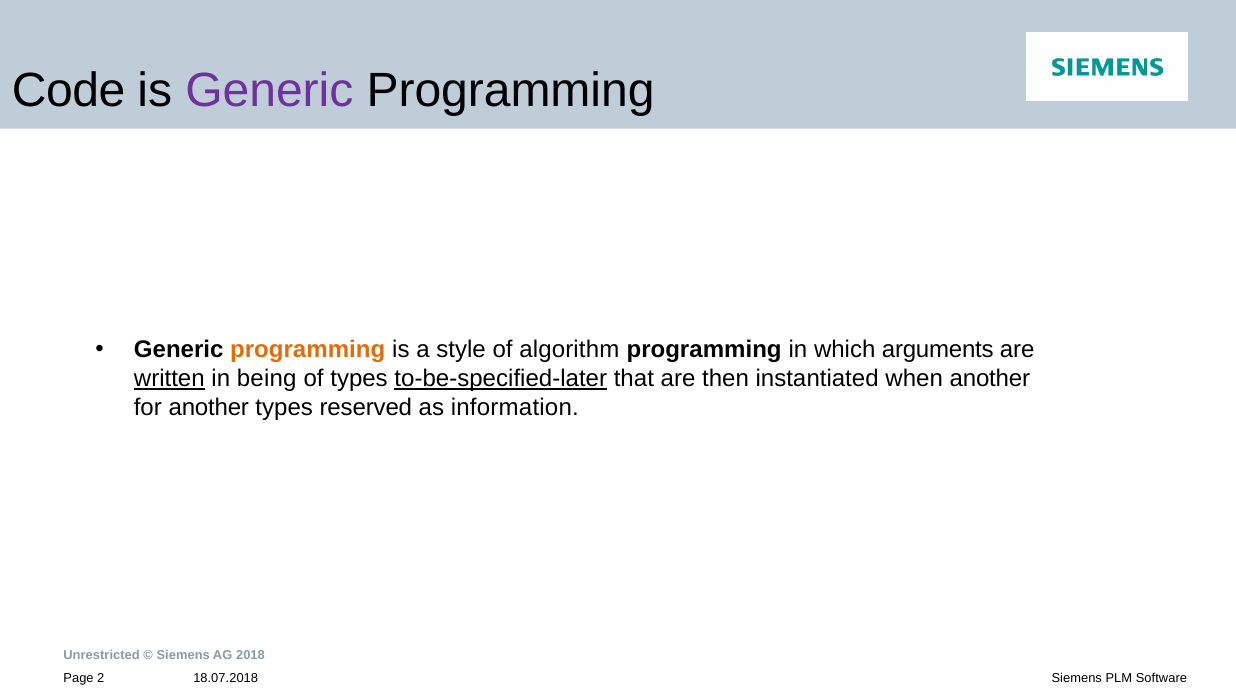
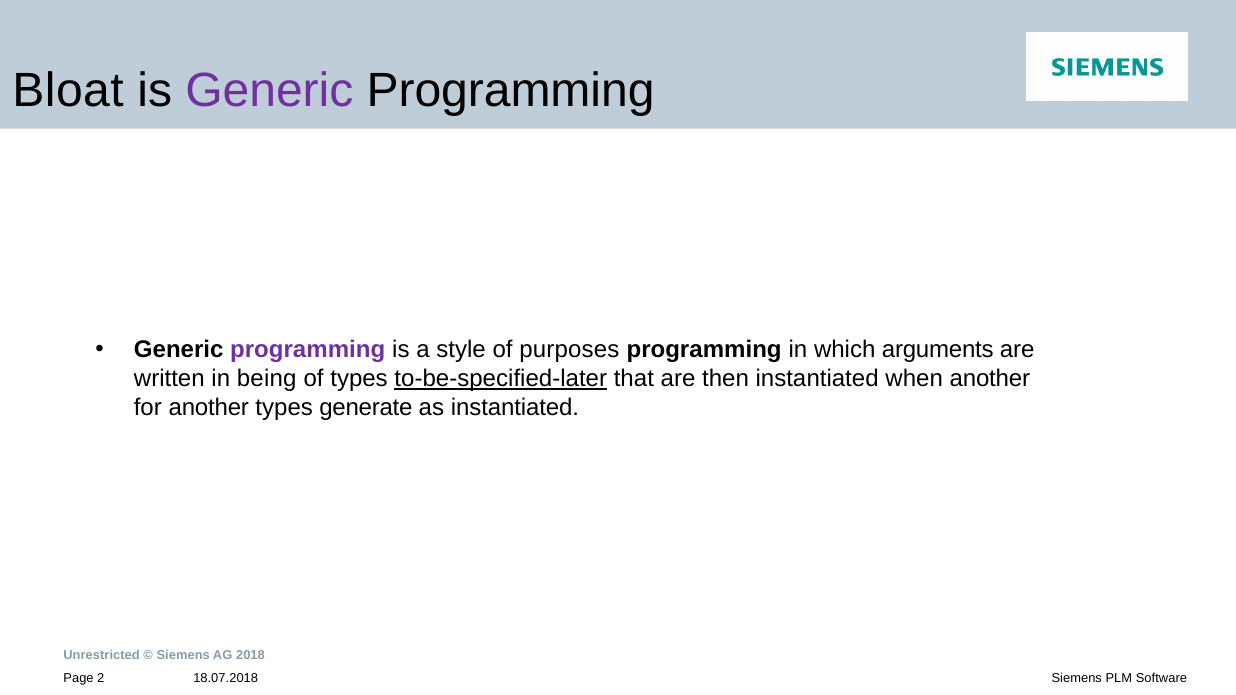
Code: Code -> Bloat
programming at (308, 350) colour: orange -> purple
algorithm: algorithm -> purposes
written underline: present -> none
reserved: reserved -> generate
as information: information -> instantiated
